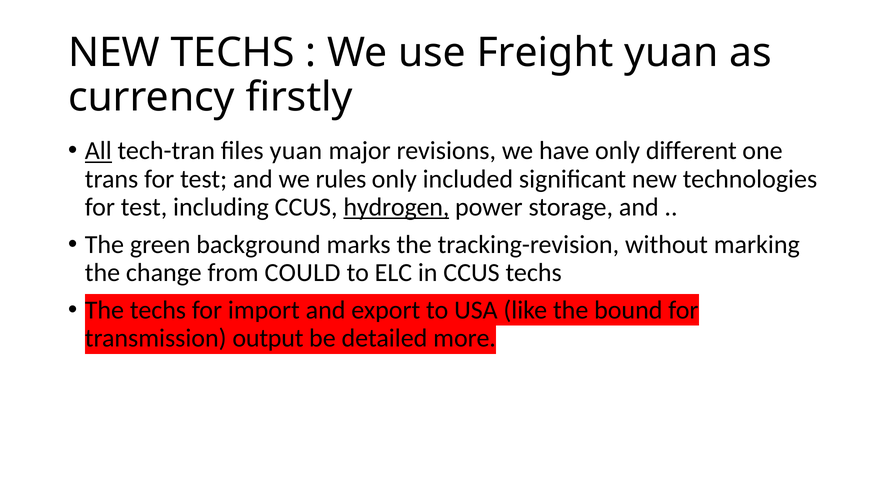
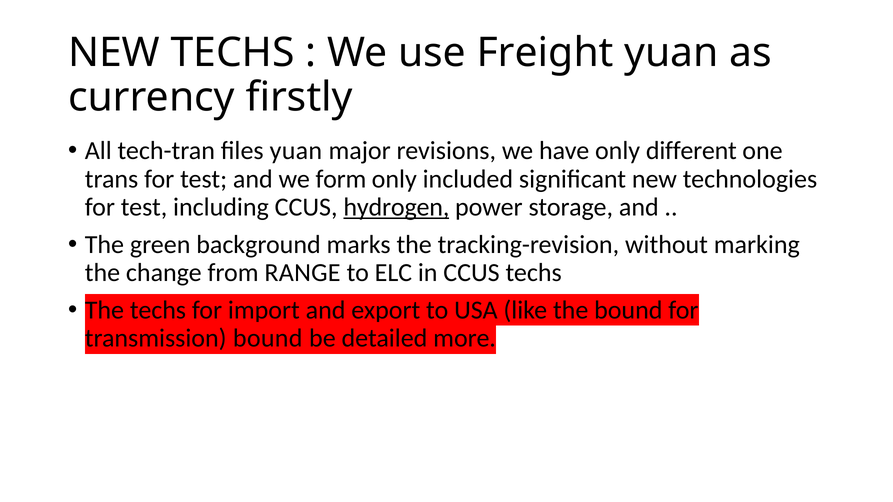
All underline: present -> none
rules: rules -> form
COULD: COULD -> RANGE
transmission output: output -> bound
